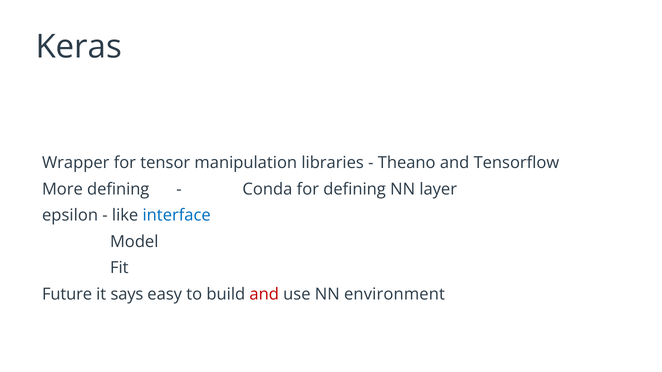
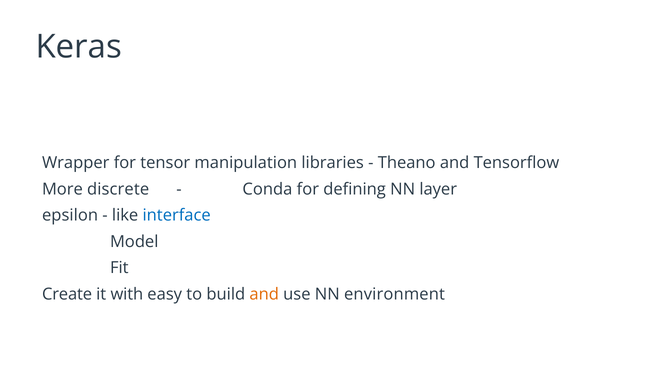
More defining: defining -> discrete
Future: Future -> Create
says: says -> with
and at (264, 294) colour: red -> orange
